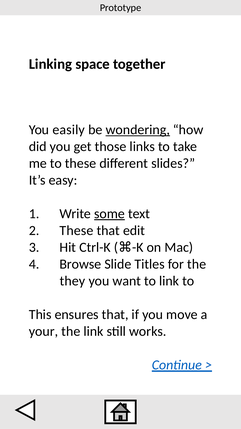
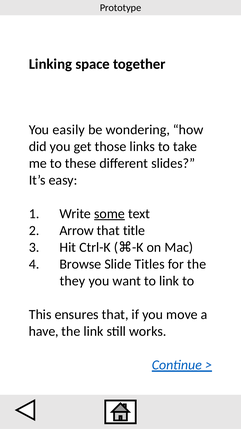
wondering underline: present -> none
These at (76, 230): These -> Arrow
edit: edit -> title
your: your -> have
